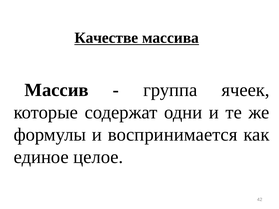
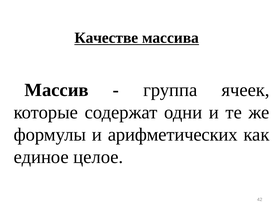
воспринимается: воспринимается -> арифметических
